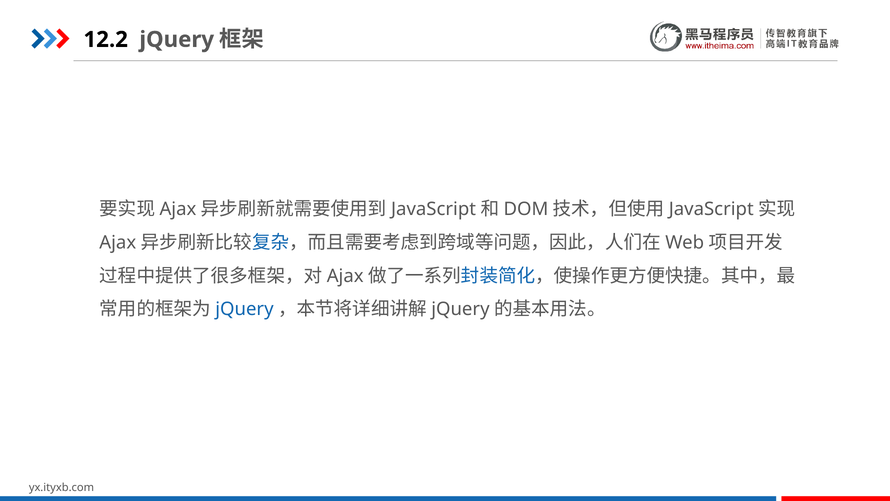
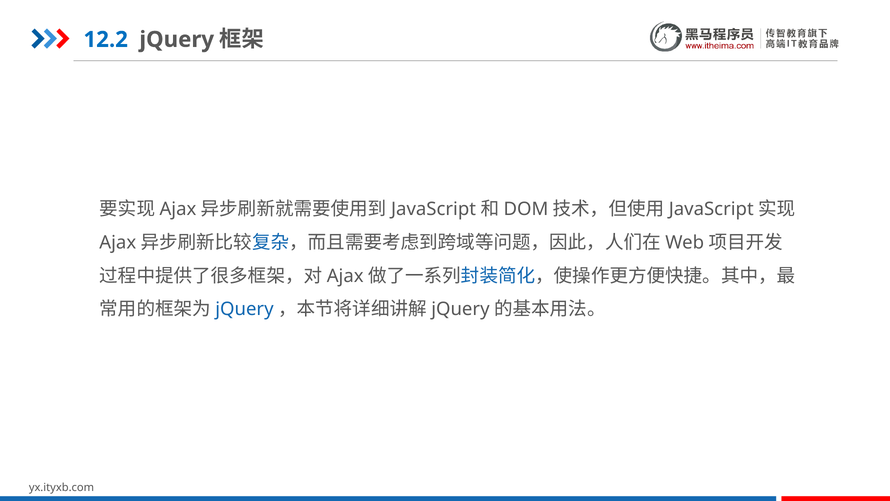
12.2 colour: black -> blue
